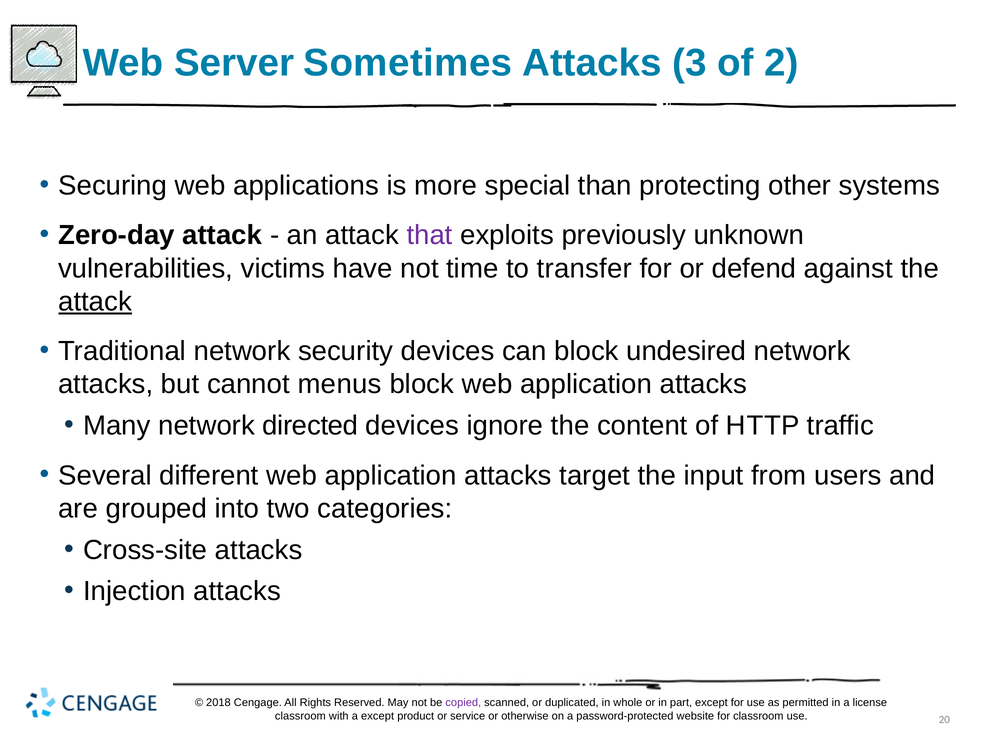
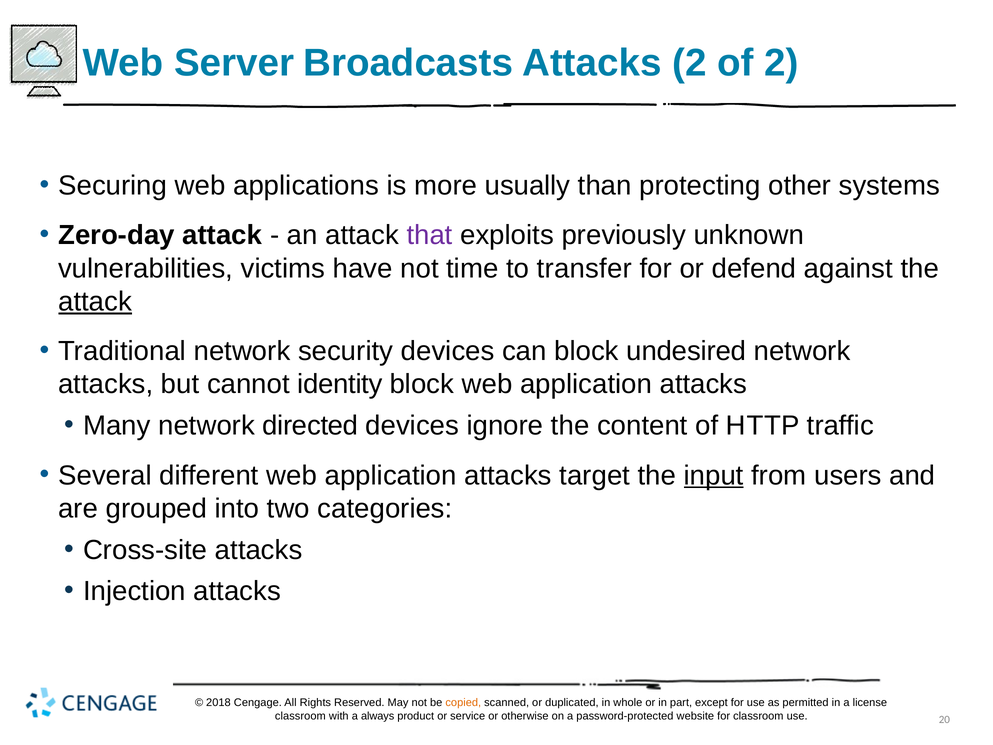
Sometimes: Sometimes -> Broadcasts
Attacks 3: 3 -> 2
special: special -> usually
menus: menus -> identity
input underline: none -> present
copied colour: purple -> orange
a except: except -> always
